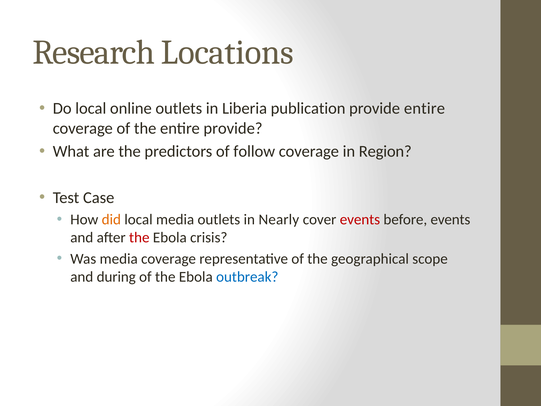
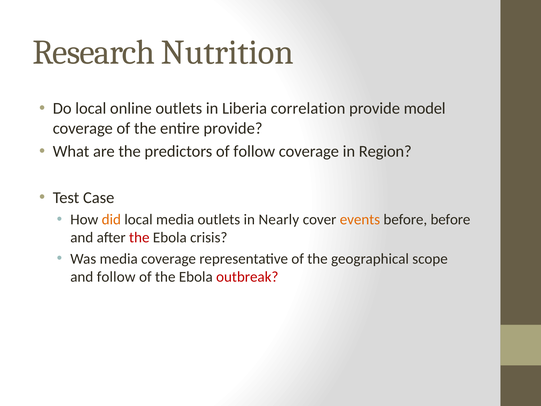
Locations: Locations -> Nutrition
publication: publication -> correlation
provide entire: entire -> model
events at (360, 219) colour: red -> orange
before events: events -> before
and during: during -> follow
outbreak colour: blue -> red
